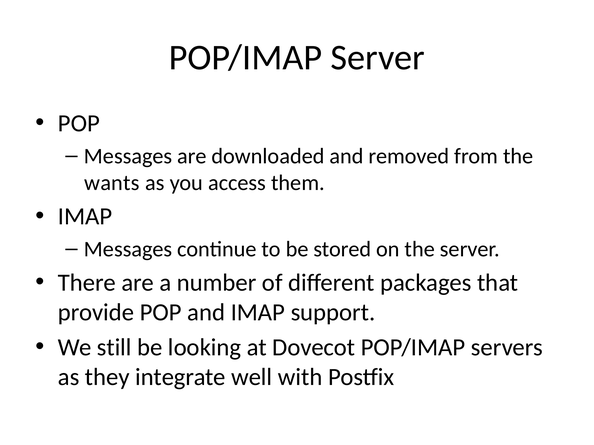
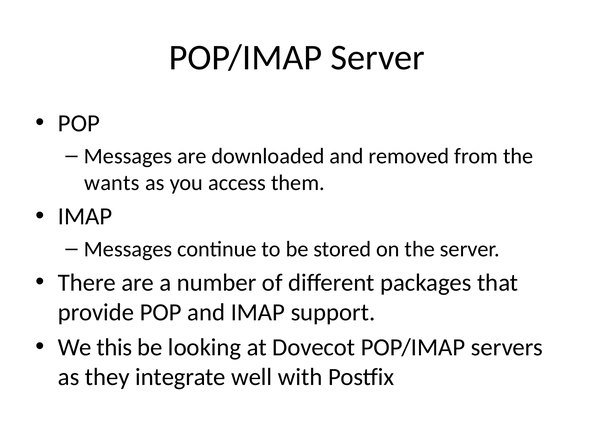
still: still -> this
